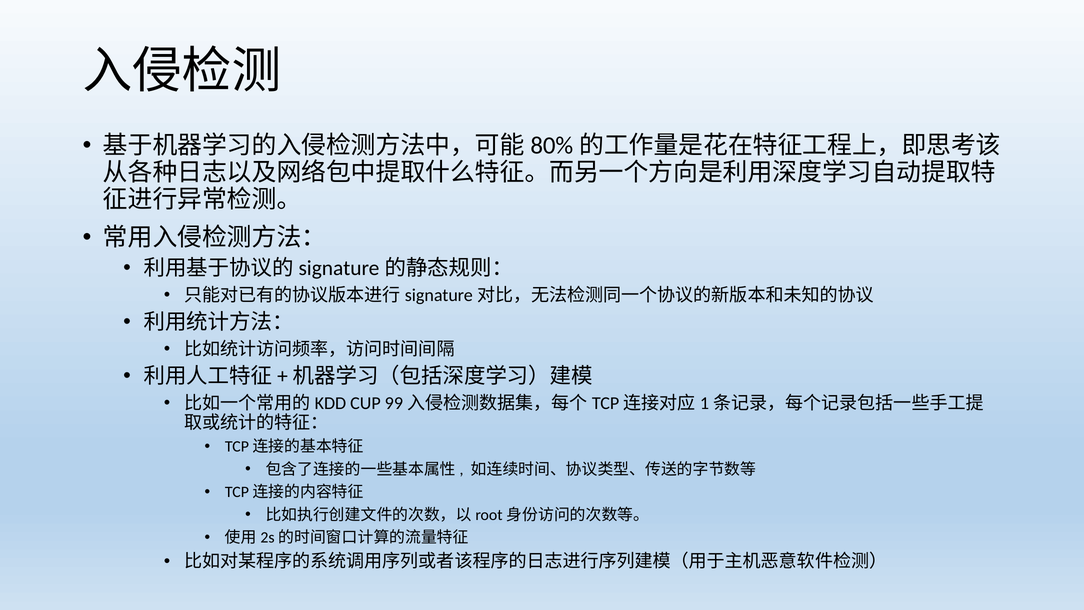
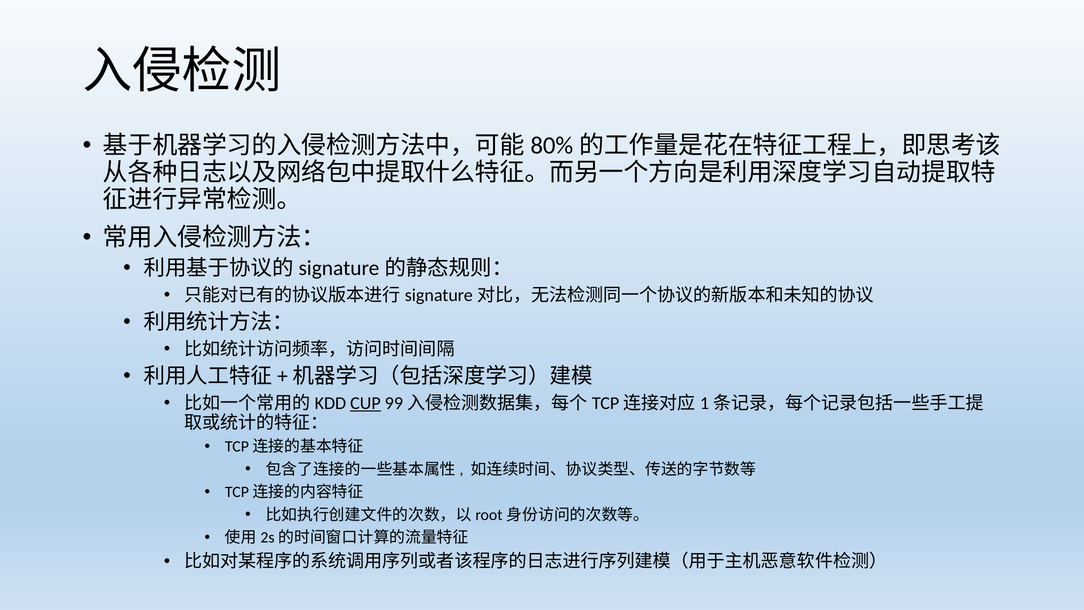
CUP underline: none -> present
